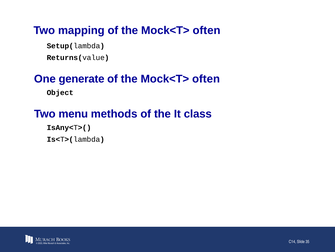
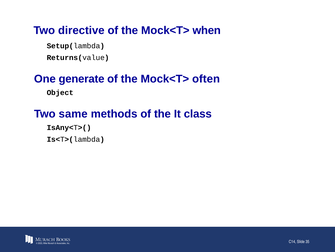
mapping: mapping -> directive
often at (207, 30): often -> when
menu: menu -> same
